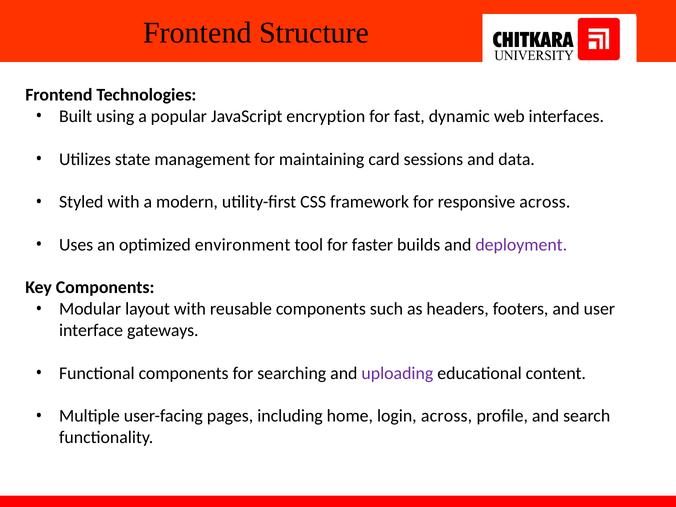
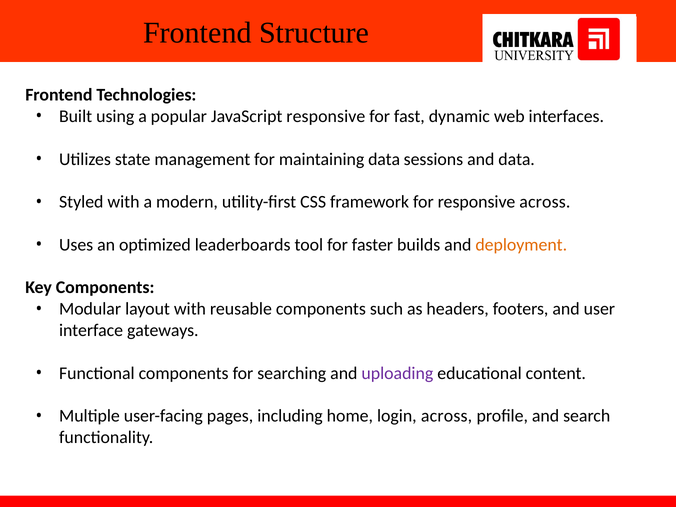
JavaScript encryption: encryption -> responsive
maintaining card: card -> data
environment: environment -> leaderboards
deployment colour: purple -> orange
